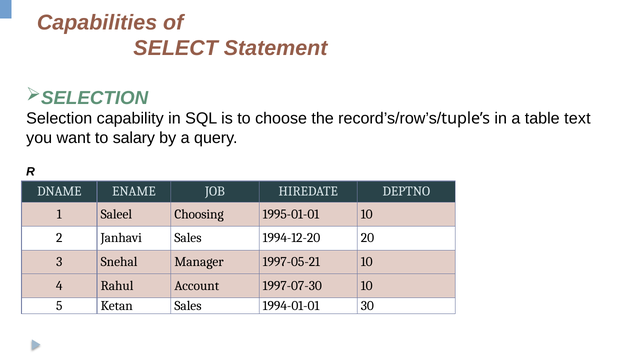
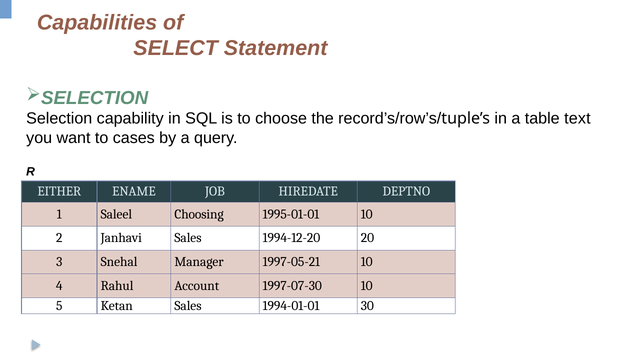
salary: salary -> cases
DNAME: DNAME -> EITHER
